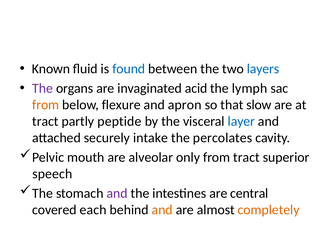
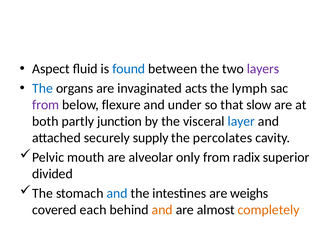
Known: Known -> Aspect
layers colour: blue -> purple
The at (43, 88) colour: purple -> blue
acid: acid -> acts
from at (46, 105) colour: orange -> purple
apron: apron -> under
tract at (45, 121): tract -> both
peptide: peptide -> junction
intake: intake -> supply
from tract: tract -> radix
speech: speech -> divided
and at (117, 193) colour: purple -> blue
central: central -> weighs
